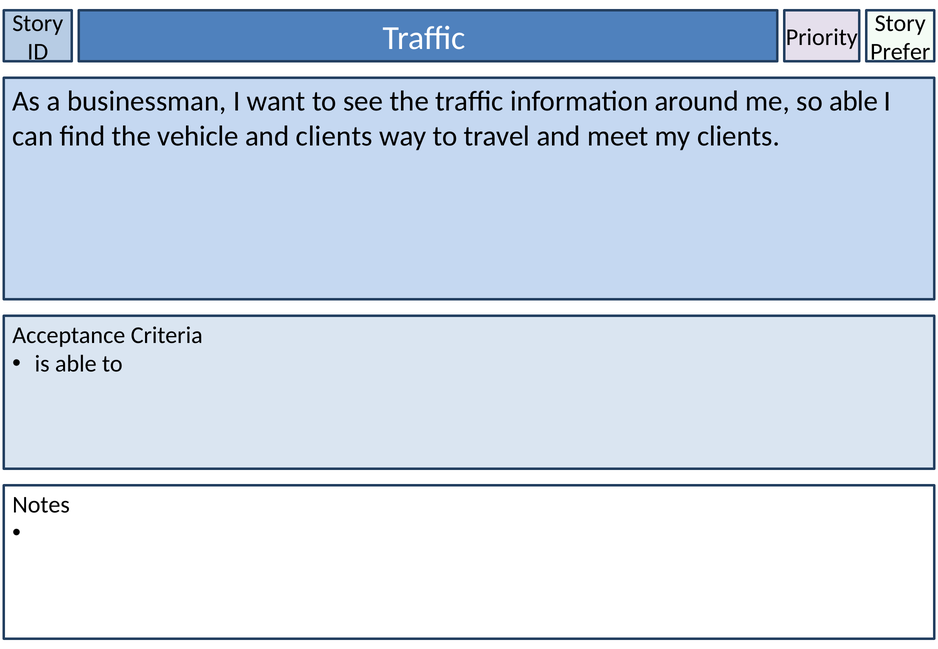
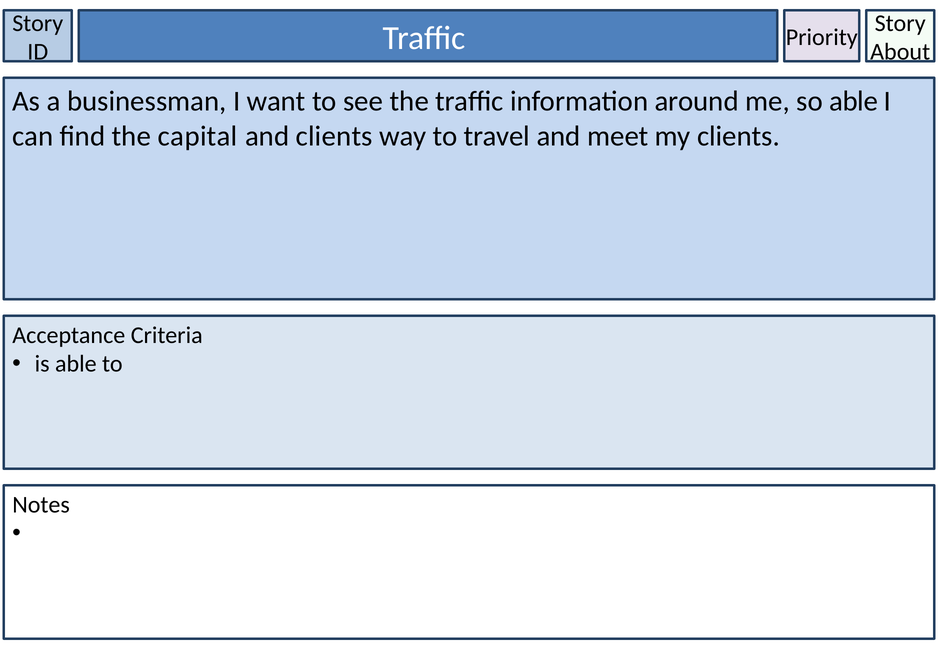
Prefer: Prefer -> About
vehicle: vehicle -> capital
